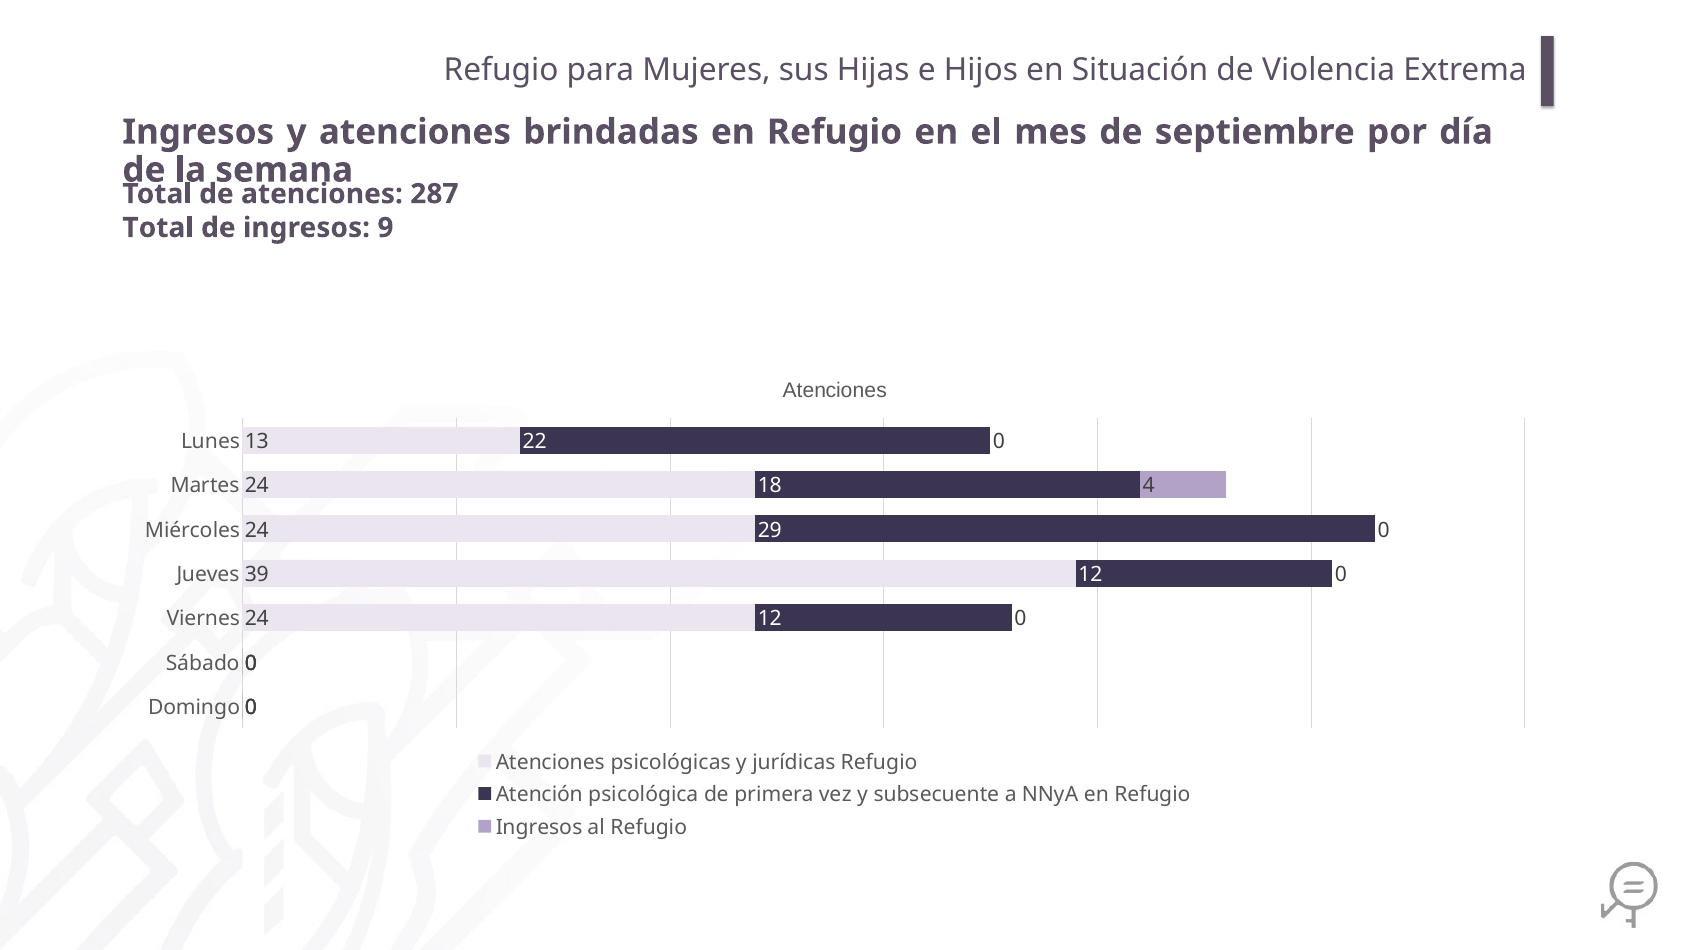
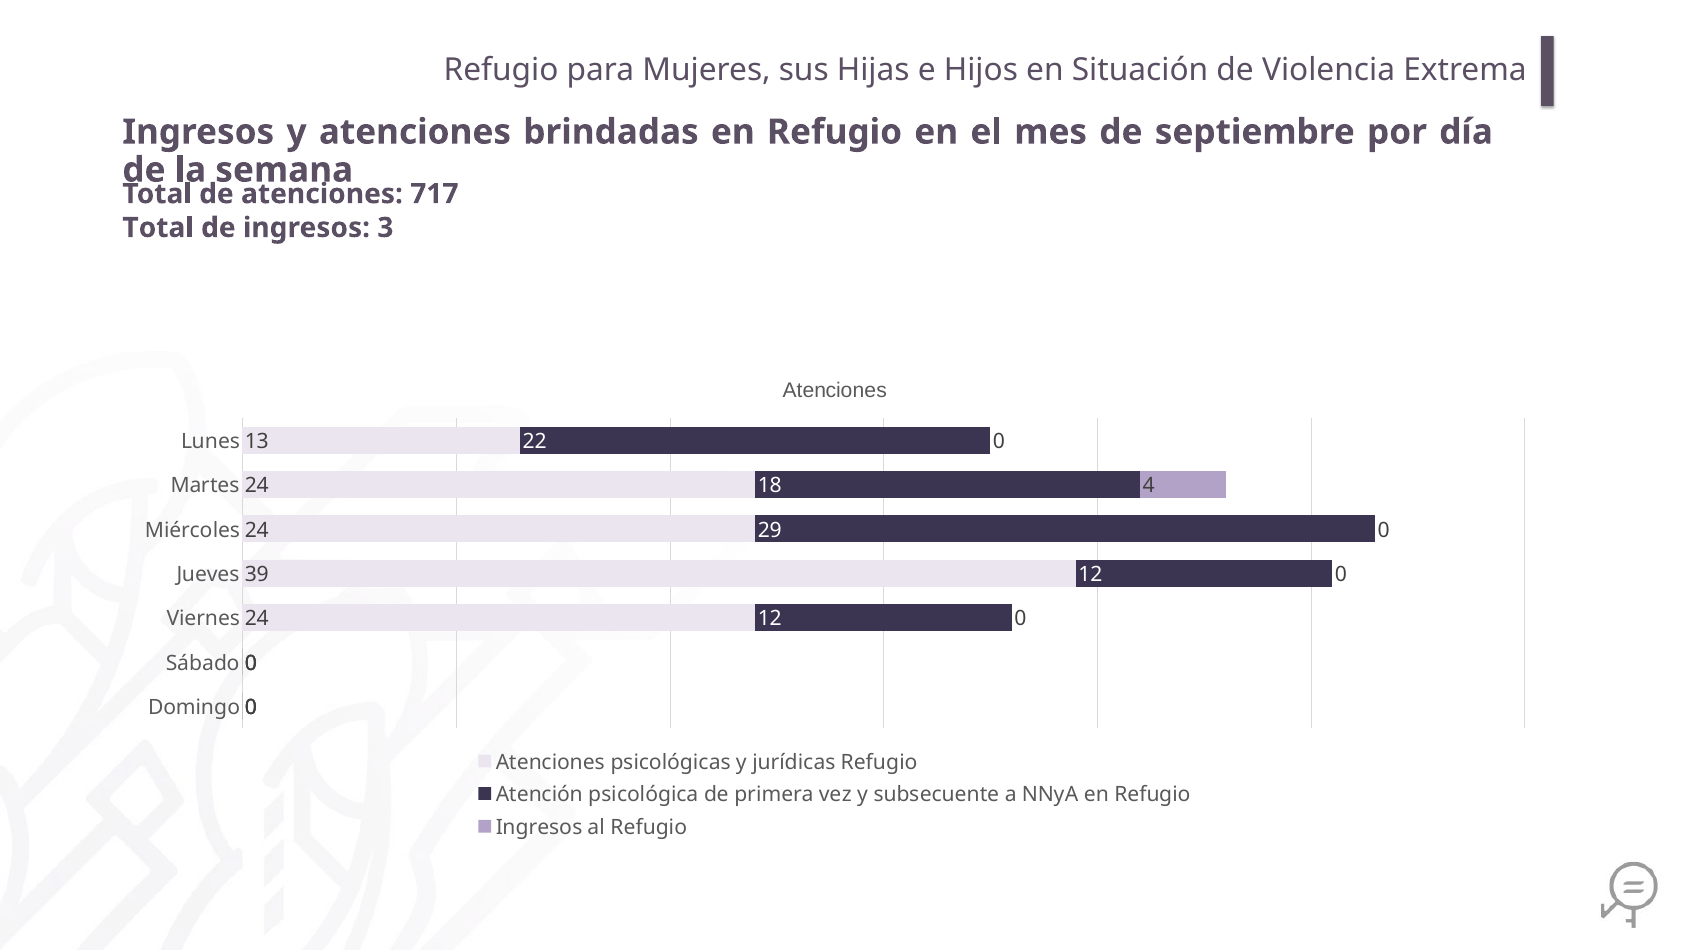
287: 287 -> 717
9: 9 -> 3
